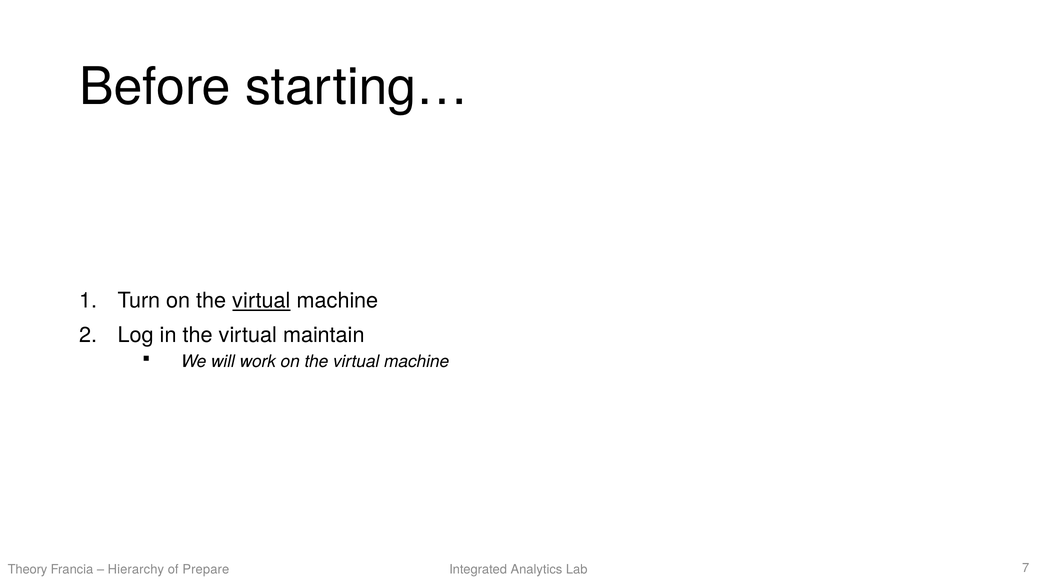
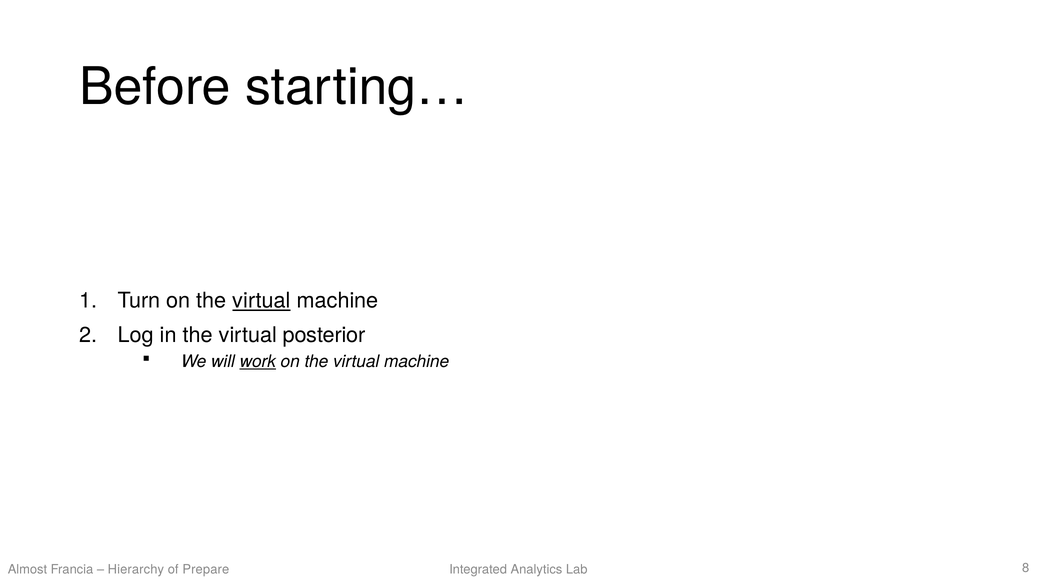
maintain: maintain -> posterior
work underline: none -> present
Theory: Theory -> Almost
7: 7 -> 8
